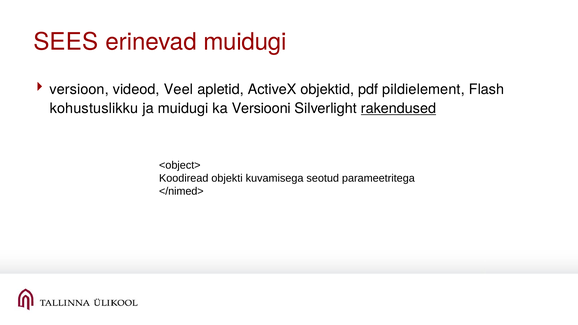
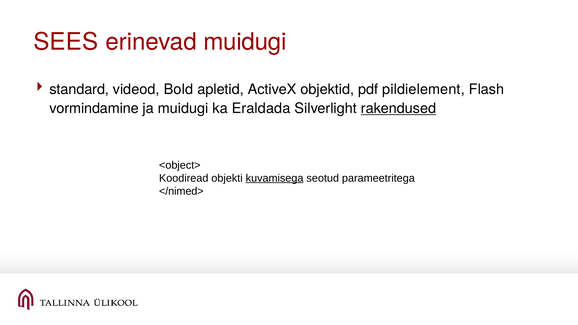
versioon: versioon -> standard
Veel: Veel -> Bold
kohustuslikku: kohustuslikku -> vormindamine
Versiooni: Versiooni -> Eraldada
kuvamisega underline: none -> present
